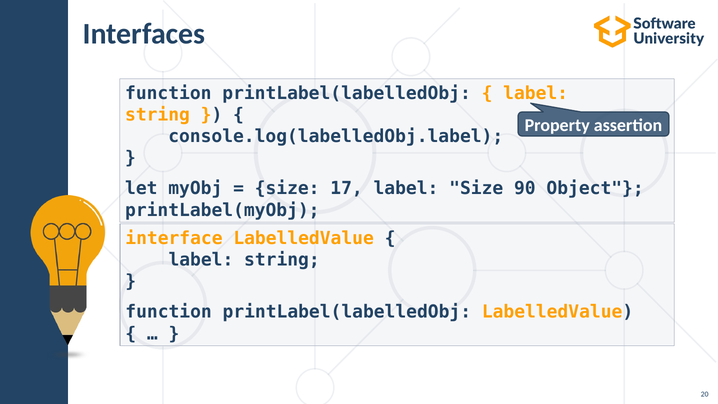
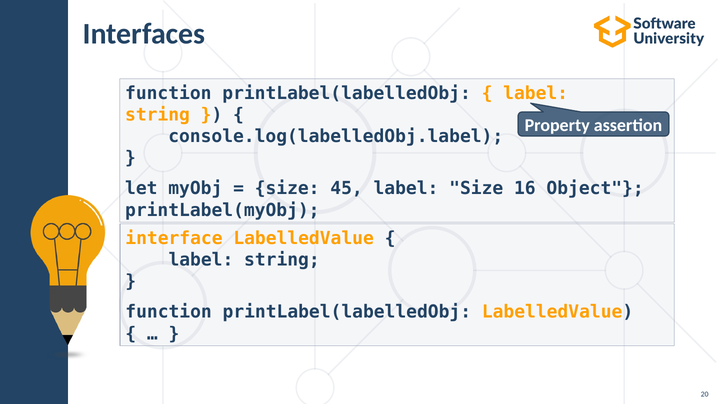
17: 17 -> 45
90: 90 -> 16
